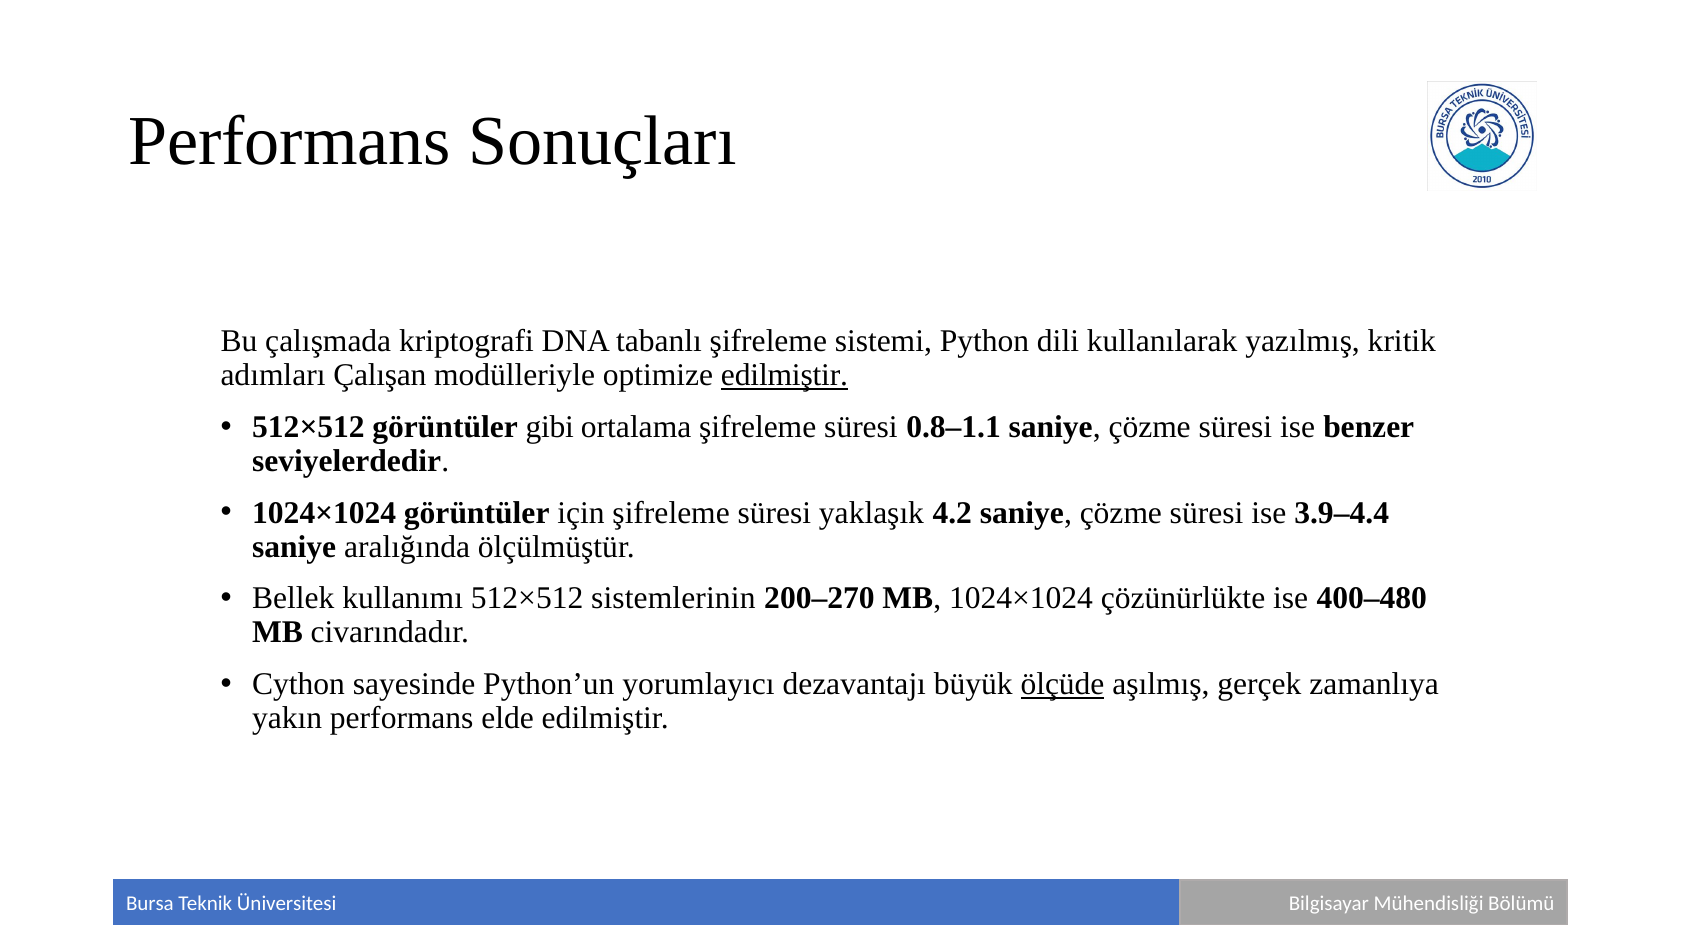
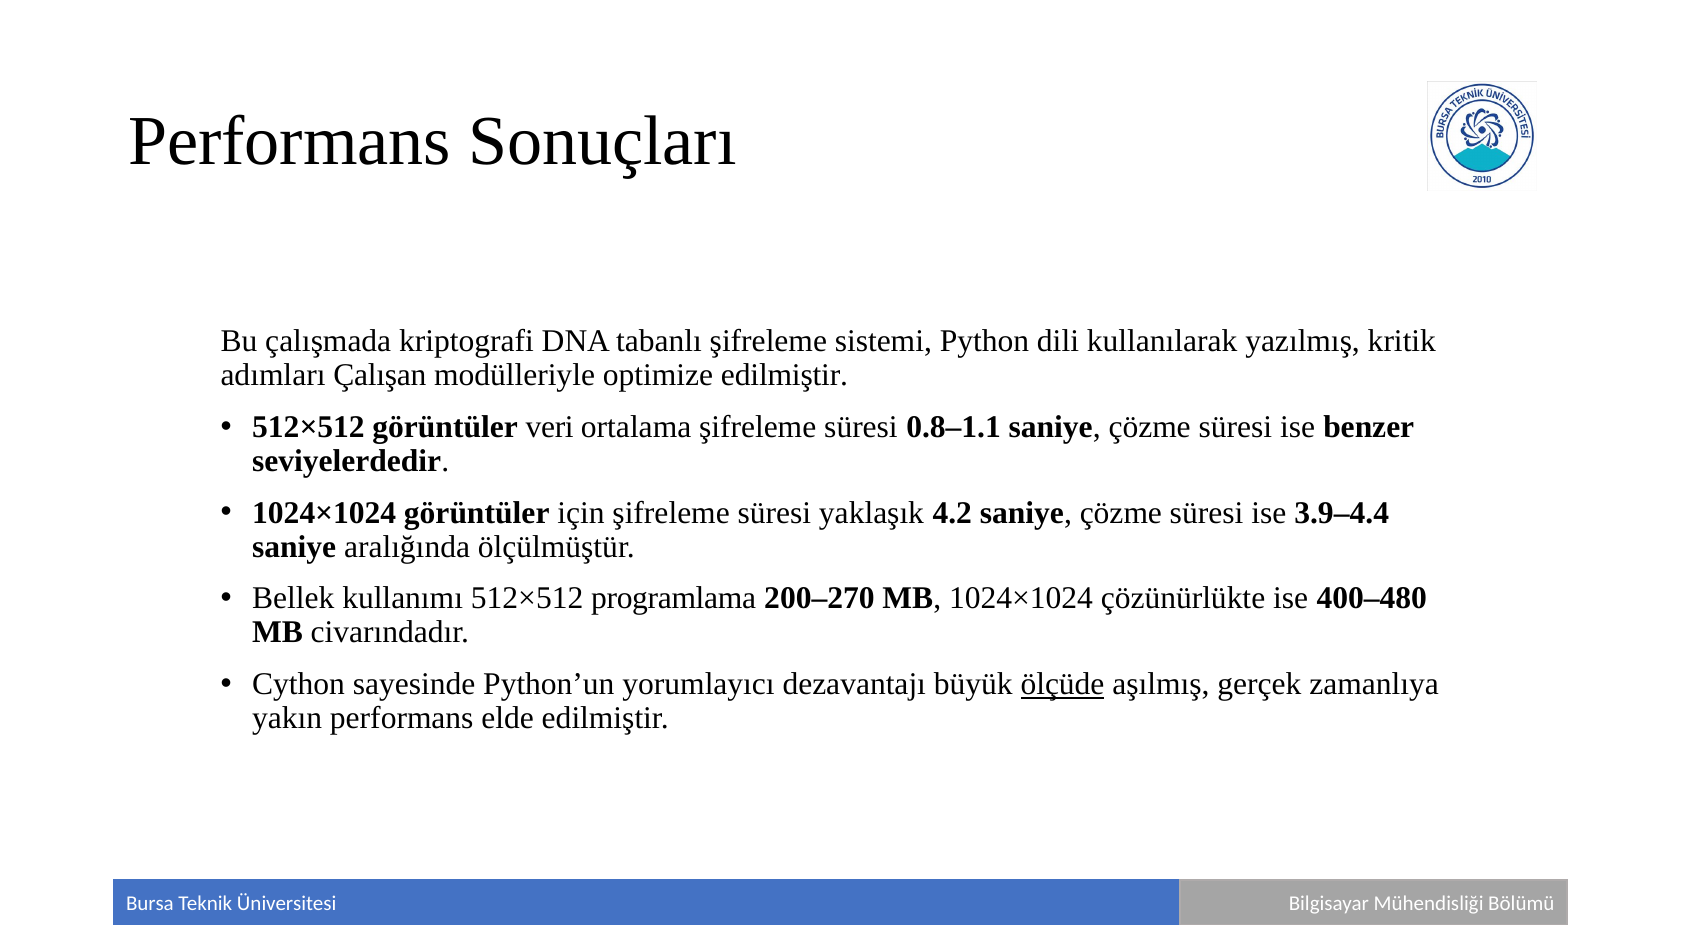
edilmiştir at (785, 375) underline: present -> none
gibi: gibi -> veri
sistemlerinin: sistemlerinin -> programlama
